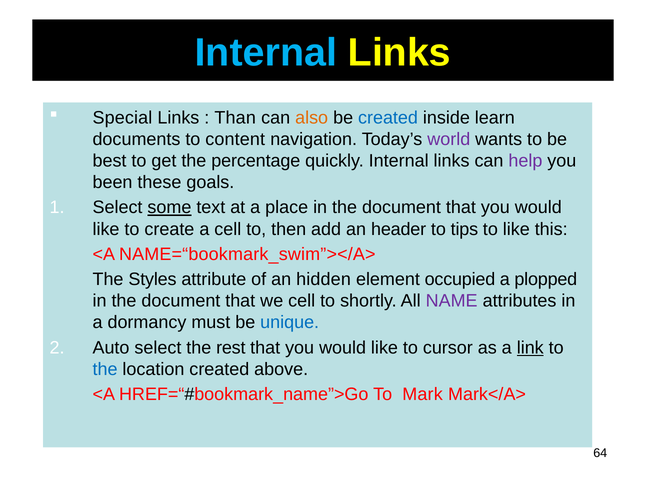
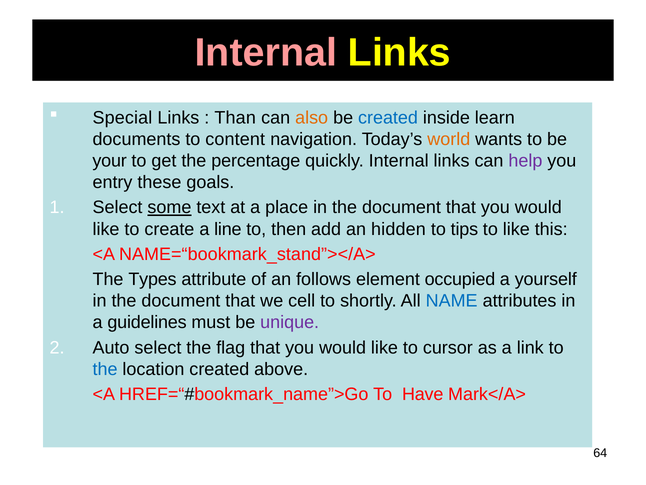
Internal at (266, 53) colour: light blue -> pink
world colour: purple -> orange
best: best -> your
been: been -> entry
a cell: cell -> line
header: header -> hidden
NAME=“bookmark_swim”></A>: NAME=“bookmark_swim”></A> -> NAME=“bookmark_stand”></A>
Styles: Styles -> Types
hidden: hidden -> follows
plopped: plopped -> yourself
NAME colour: purple -> blue
dormancy: dormancy -> guidelines
unique colour: blue -> purple
rest: rest -> flag
link underline: present -> none
Mark: Mark -> Have
